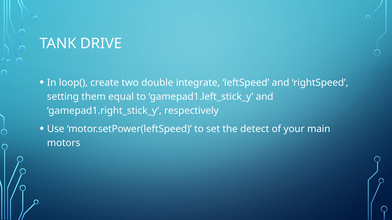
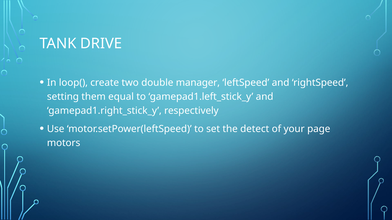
integrate: integrate -> manager
main: main -> page
